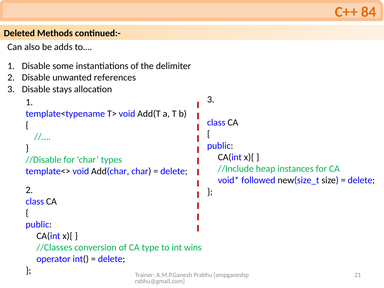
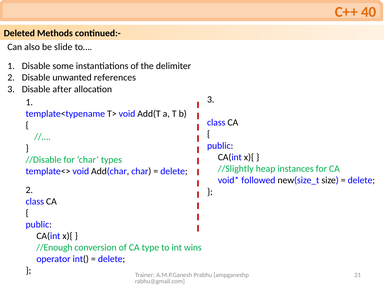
84: 84 -> 40
adds: adds -> slide
stays: stays -> after
//Include: //Include -> //Slightly
//Classes: //Classes -> //Enough
